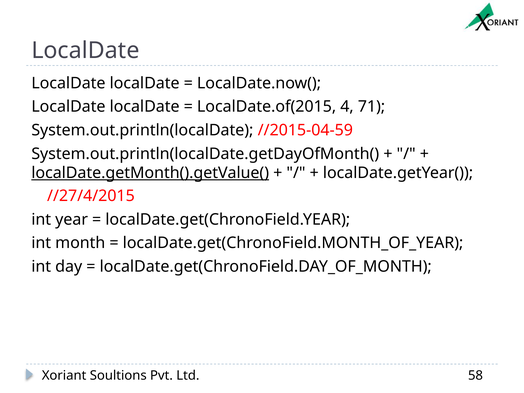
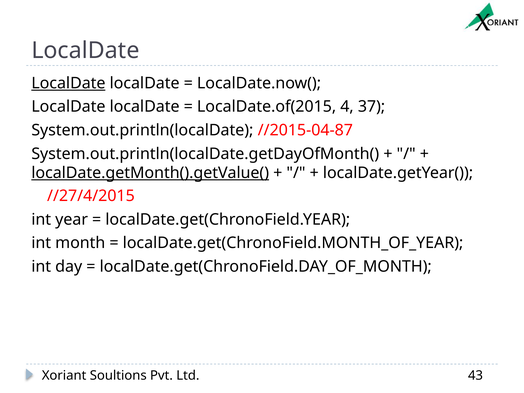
LocalDate at (68, 83) underline: none -> present
71: 71 -> 37
//2015-04-59: //2015-04-59 -> //2015-04-87
58: 58 -> 43
